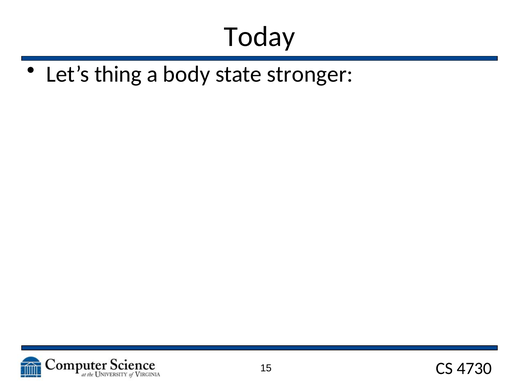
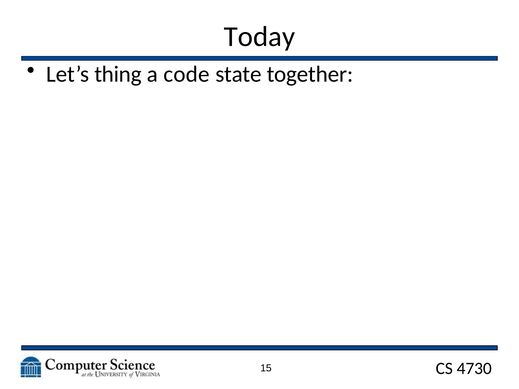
body: body -> code
stronger: stronger -> together
